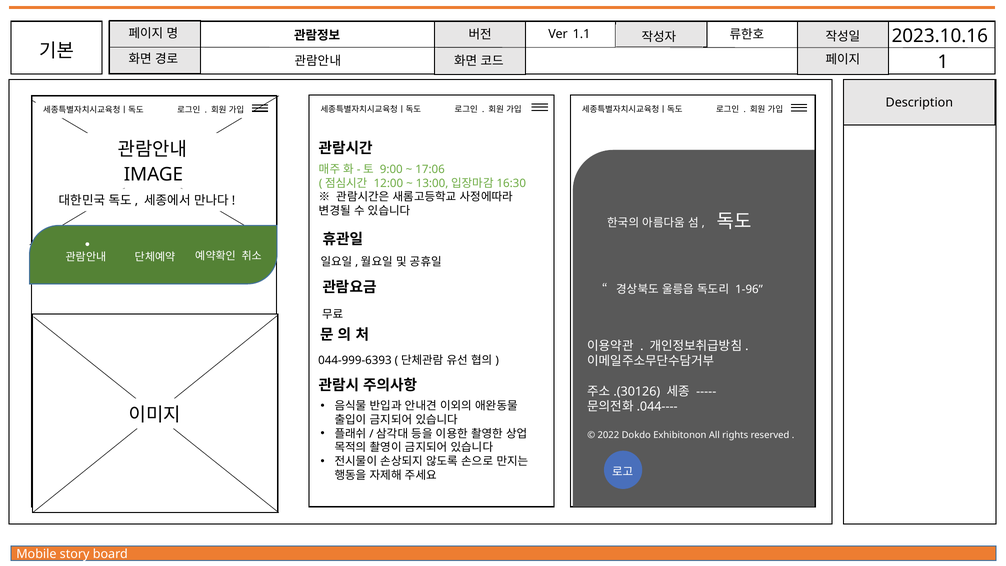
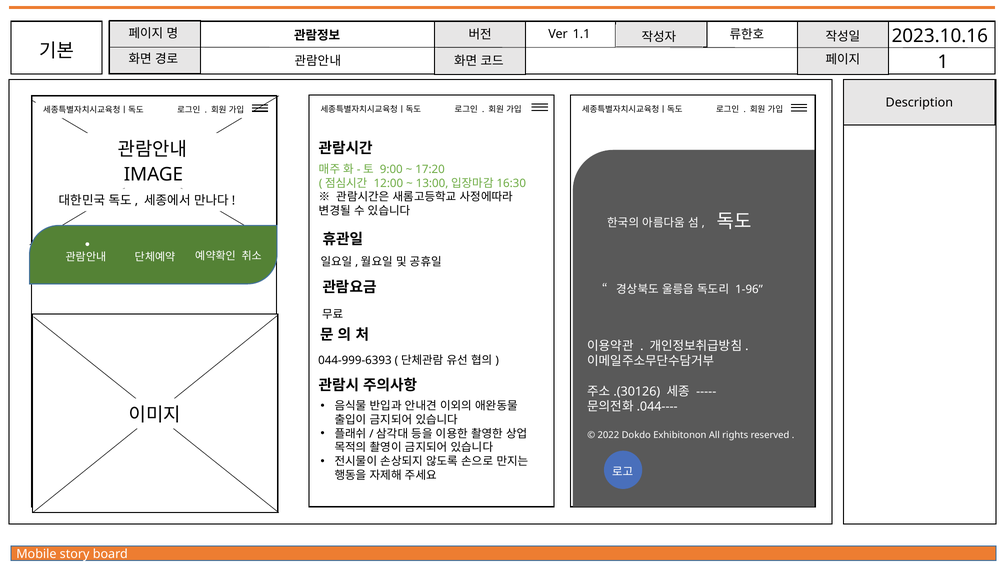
17:06: 17:06 -> 17:20
